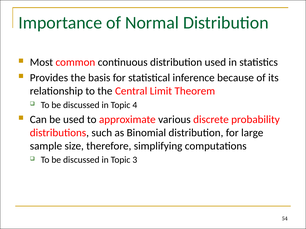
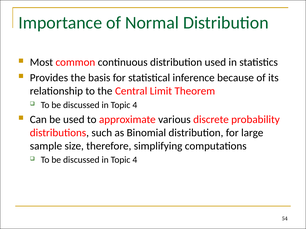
3 at (135, 160): 3 -> 4
